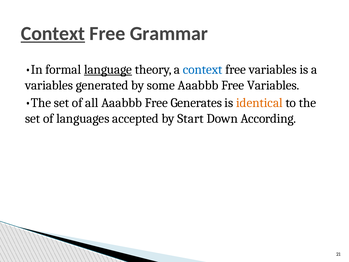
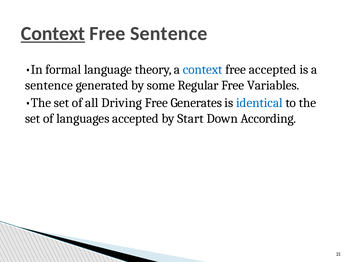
Free Grammar: Grammar -> Sentence
language underline: present -> none
variables at (273, 69): variables -> accepted
variables at (49, 85): variables -> sentence
some Aaabbb: Aaabbb -> Regular
all Aaabbb: Aaabbb -> Driving
identical colour: orange -> blue
